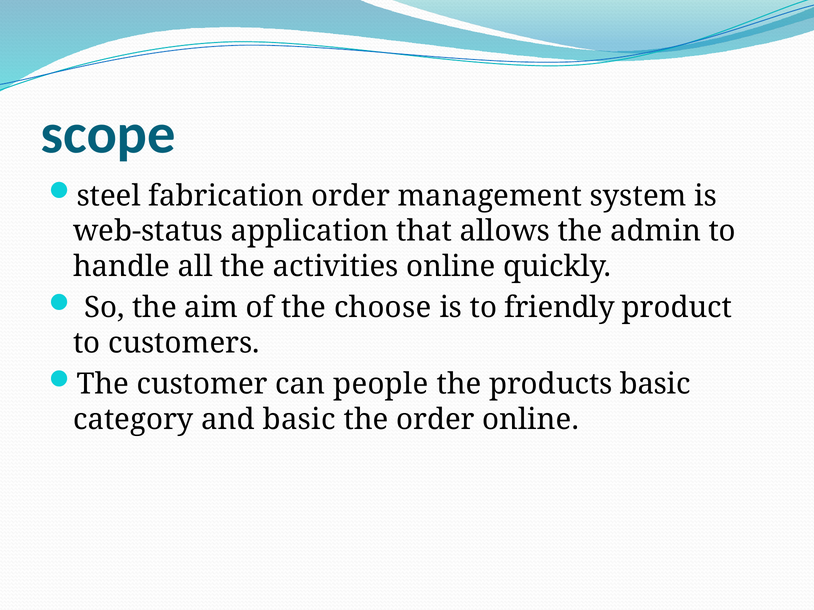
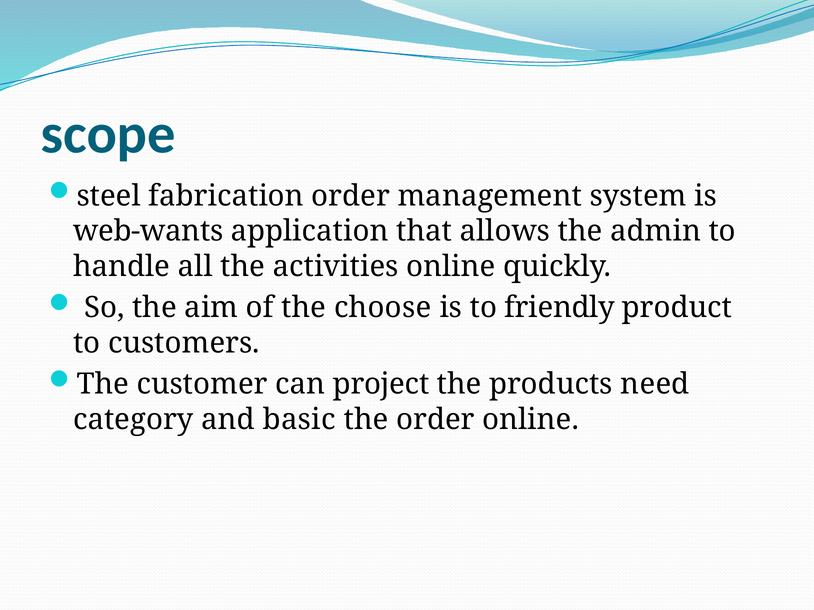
web-status: web-status -> web-wants
people: people -> project
products basic: basic -> need
